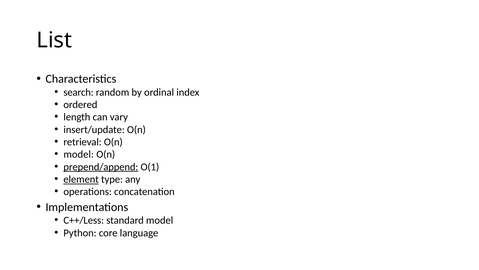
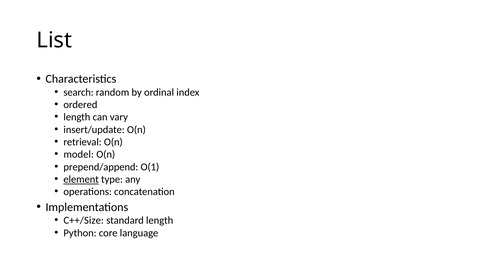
prepend/append underline: present -> none
C++/Less: C++/Less -> C++/Size
standard model: model -> length
